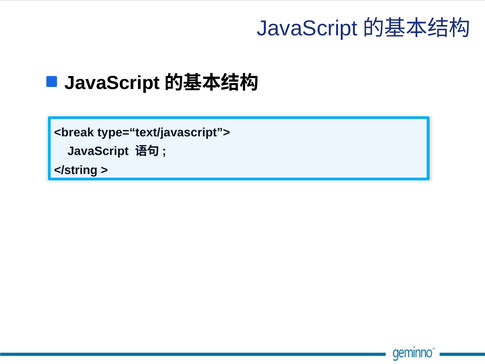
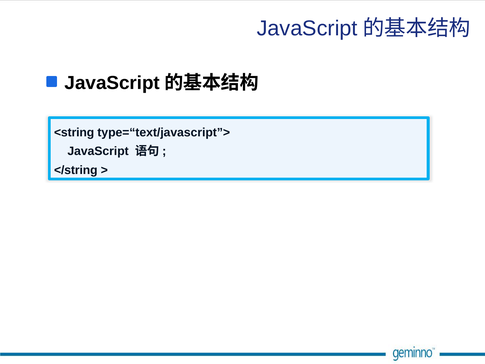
<break: <break -> <string
